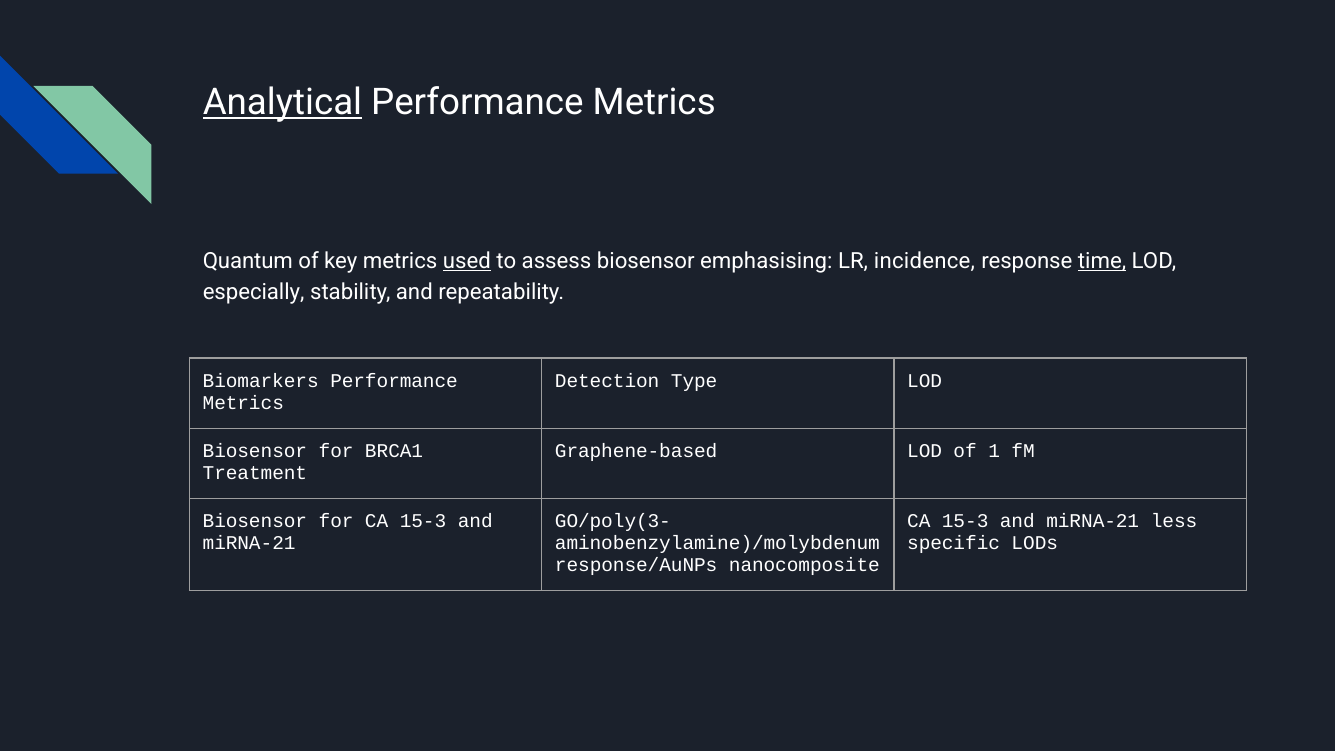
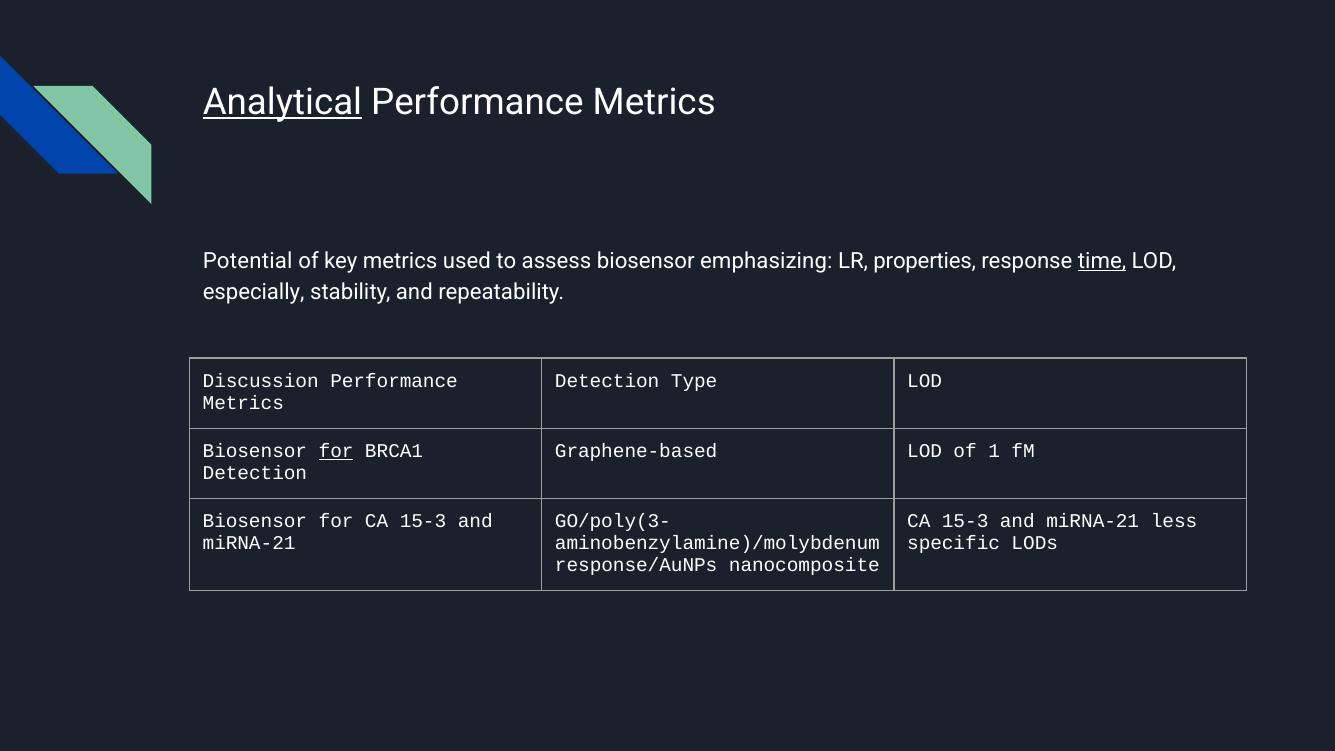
Quantum: Quantum -> Potential
used underline: present -> none
emphasising: emphasising -> emphasizing
incidence: incidence -> properties
Biomarkers: Biomarkers -> Discussion
for at (336, 451) underline: none -> present
Treatment at (255, 473): Treatment -> Detection
